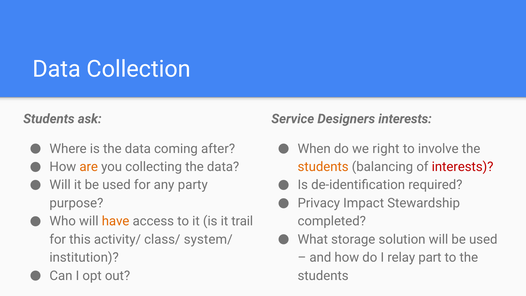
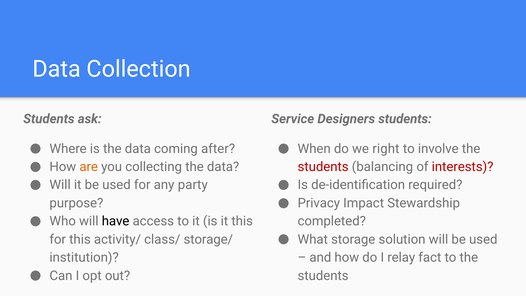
Designers interests: interests -> students
students at (323, 167) colour: orange -> red
have colour: orange -> black
it trail: trail -> this
system/: system/ -> storage/
part: part -> fact
